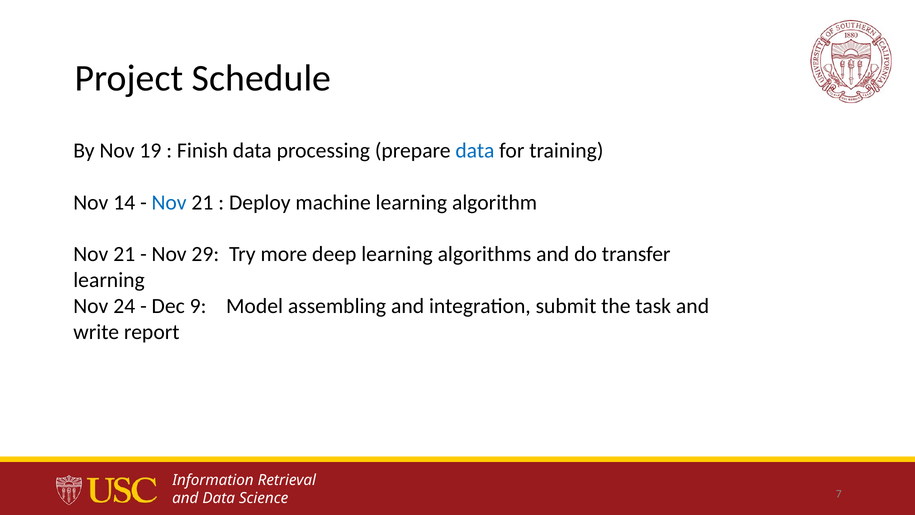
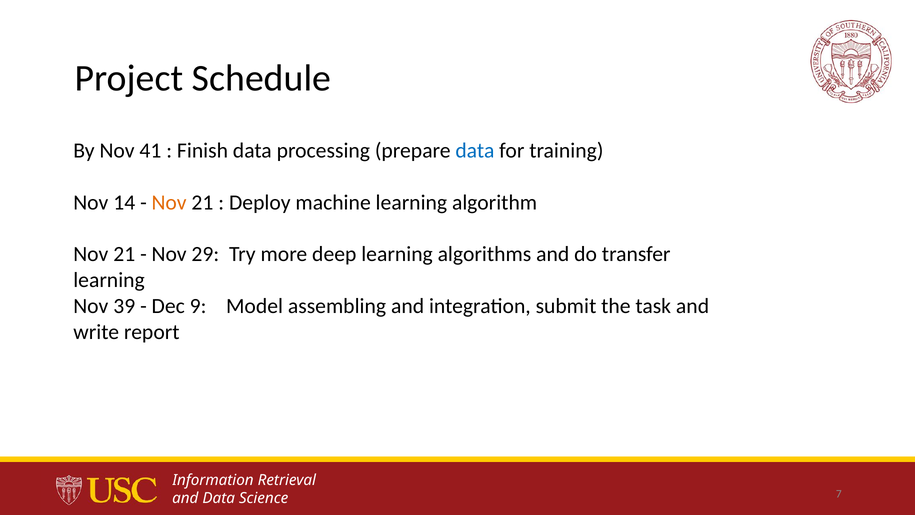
19: 19 -> 41
Nov at (169, 202) colour: blue -> orange
24: 24 -> 39
